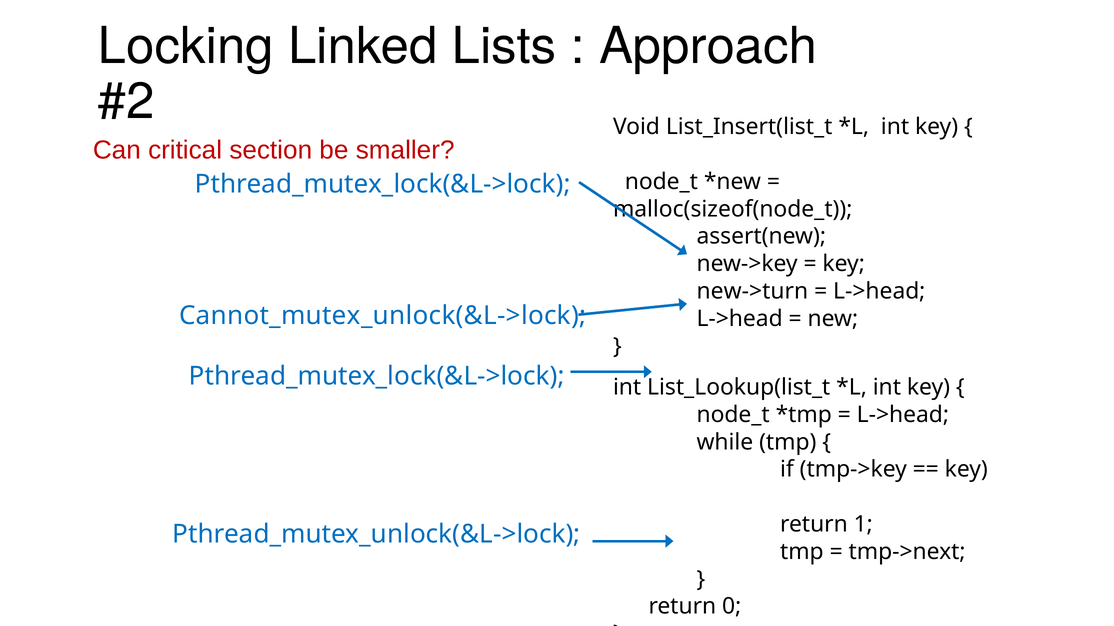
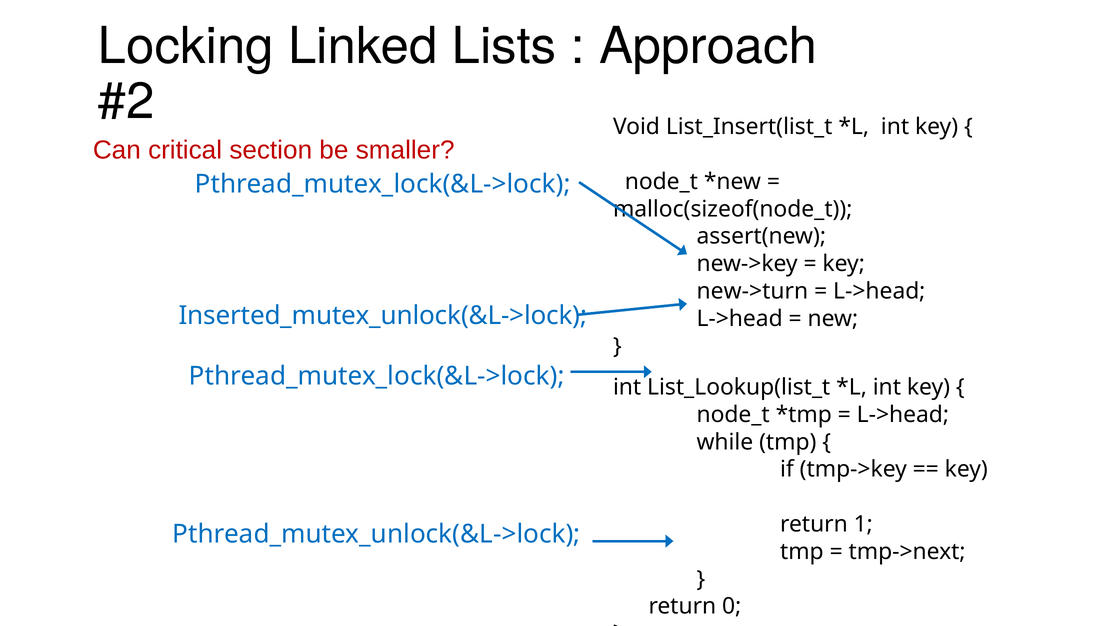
Cannot_mutex_unlock(&L->lock: Cannot_mutex_unlock(&L->lock -> Inserted_mutex_unlock(&L->lock
